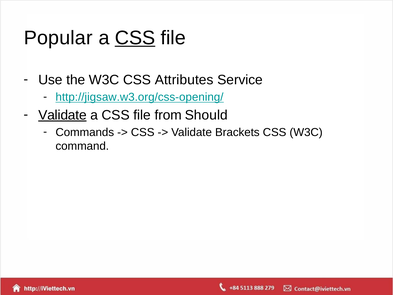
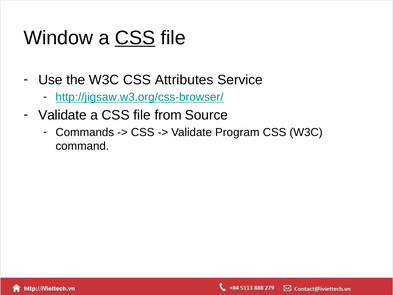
Popular: Popular -> Window
http://jigsaw.w3.org/css-opening/: http://jigsaw.w3.org/css-opening/ -> http://jigsaw.w3.org/css-browser/
Validate at (62, 115) underline: present -> none
Should: Should -> Source
Brackets: Brackets -> Program
